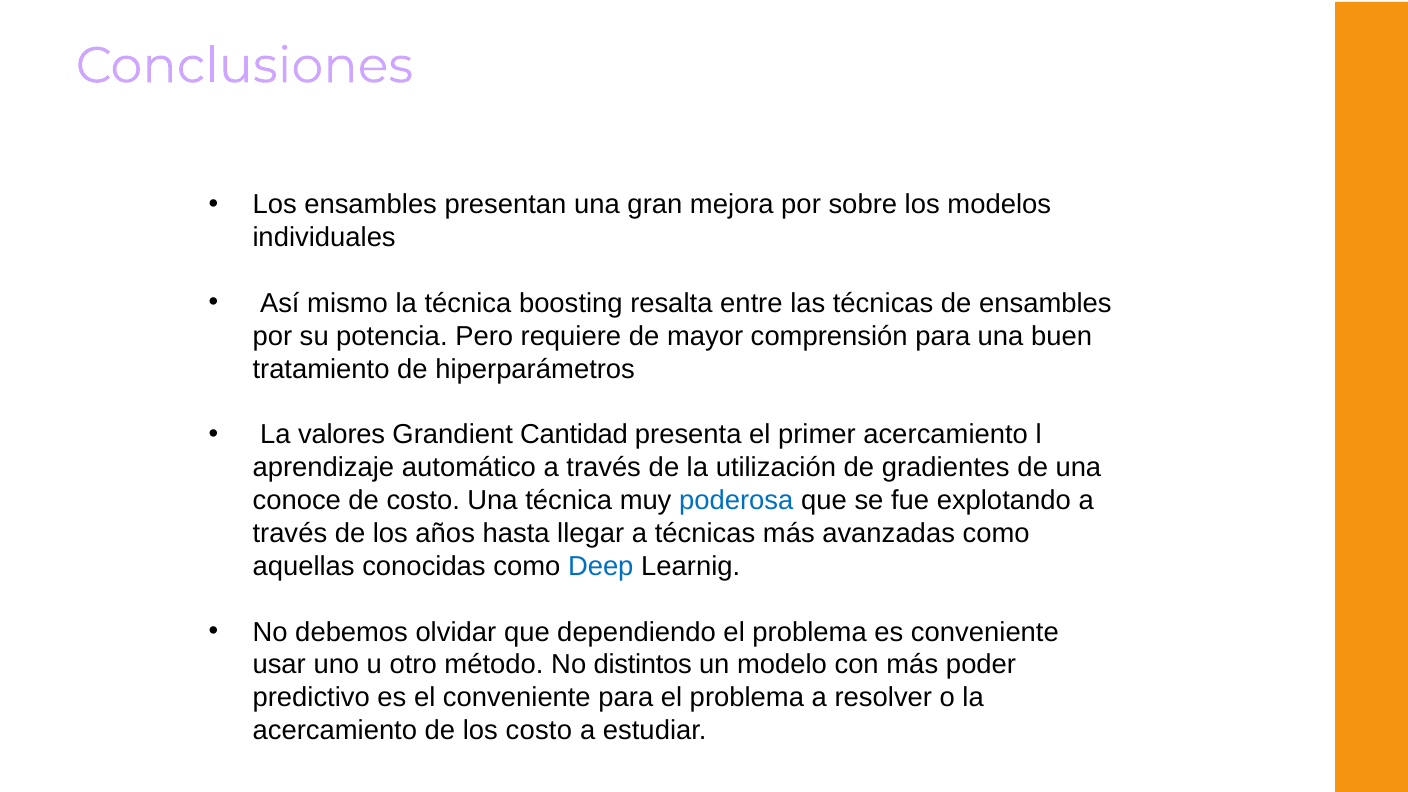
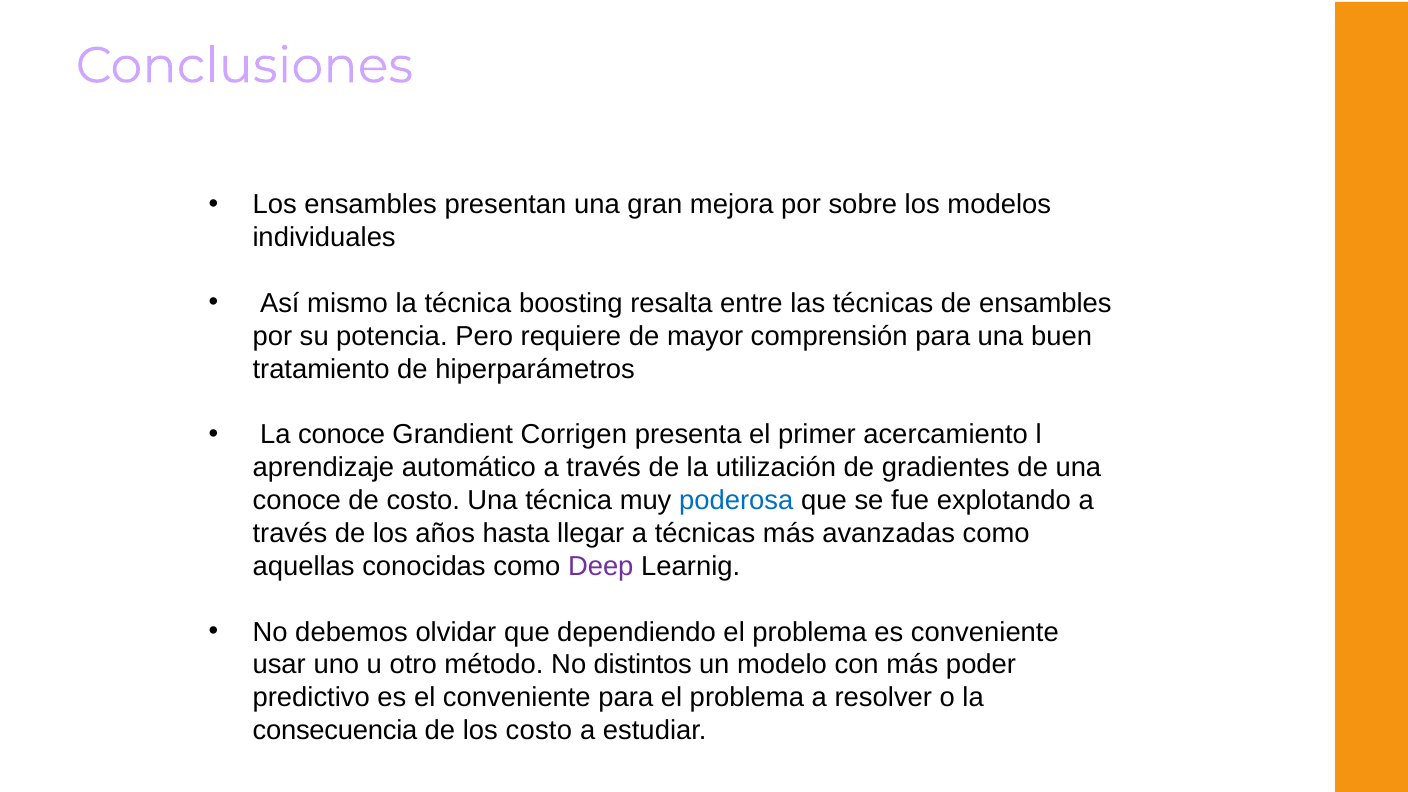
La valores: valores -> conoce
Cantidad: Cantidad -> Corrigen
Deep colour: blue -> purple
acercamiento at (335, 731): acercamiento -> consecuencia
